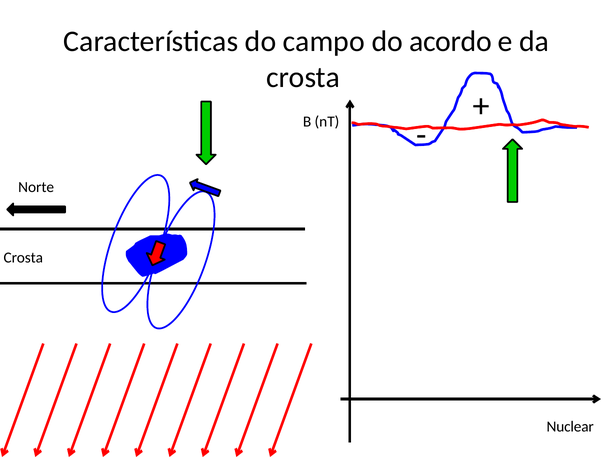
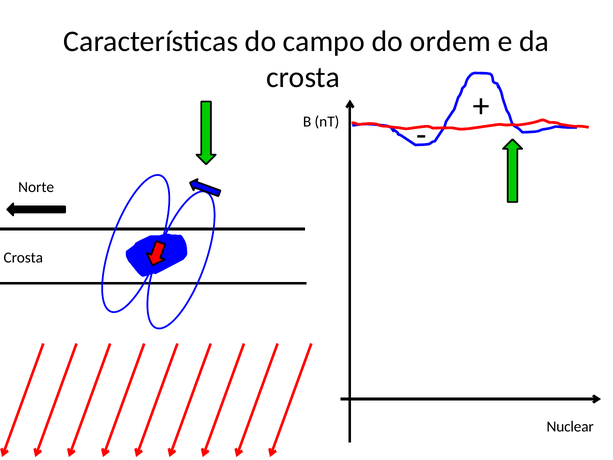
acordo: acordo -> ordem
